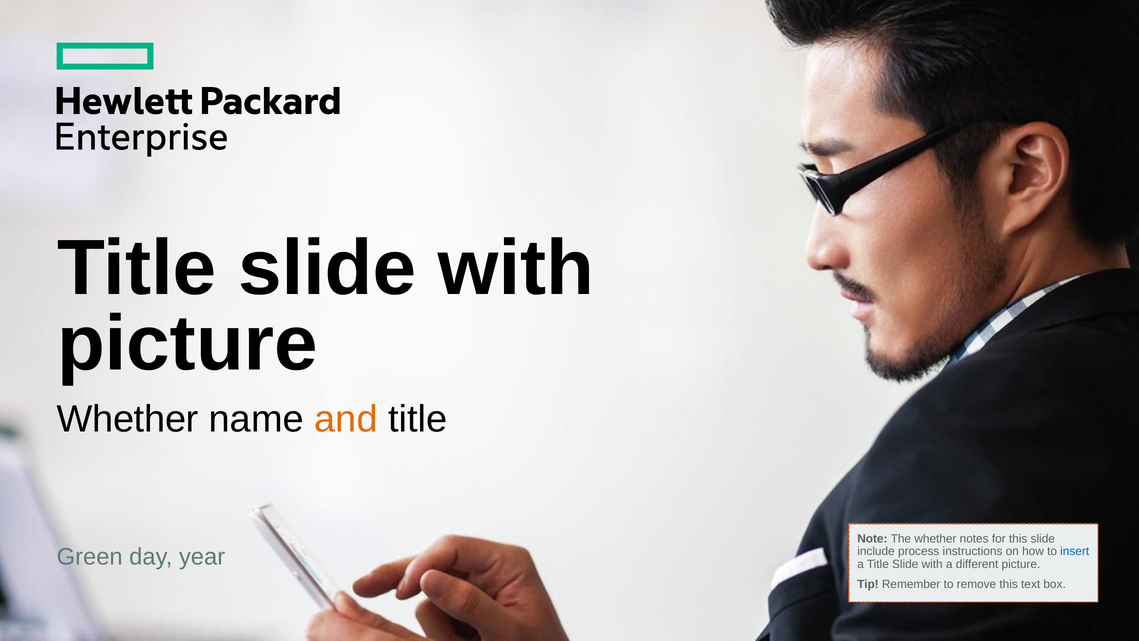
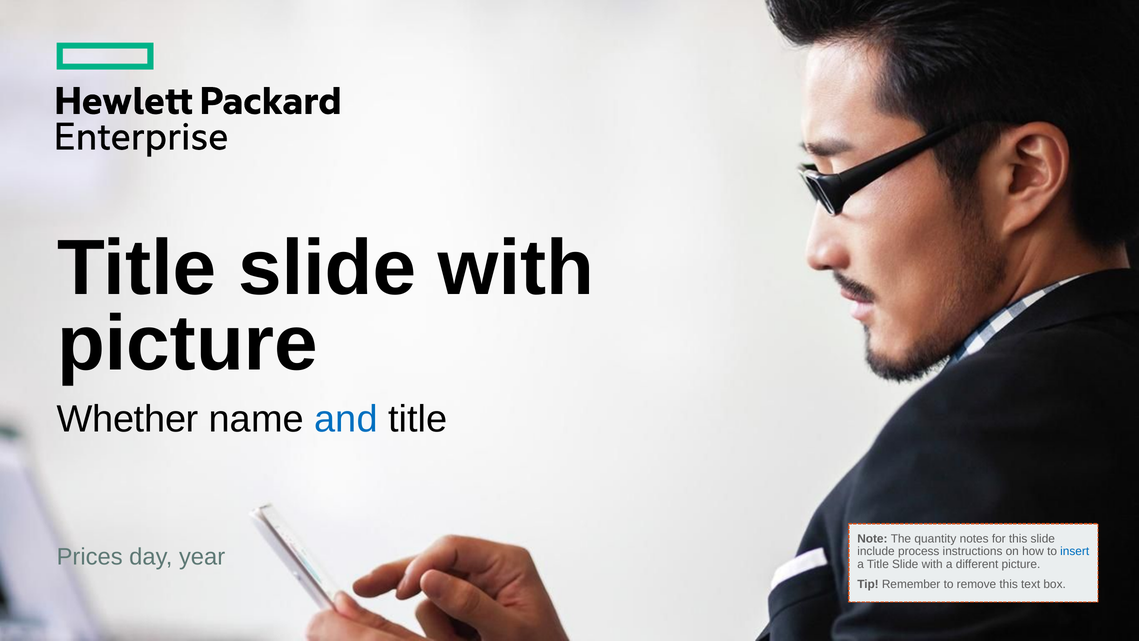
and colour: orange -> blue
The whether: whether -> quantity
Green: Green -> Prices
